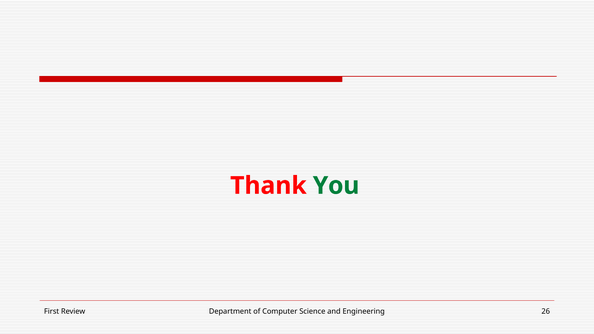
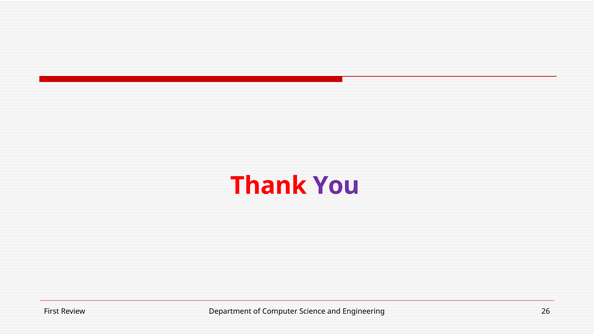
You colour: green -> purple
